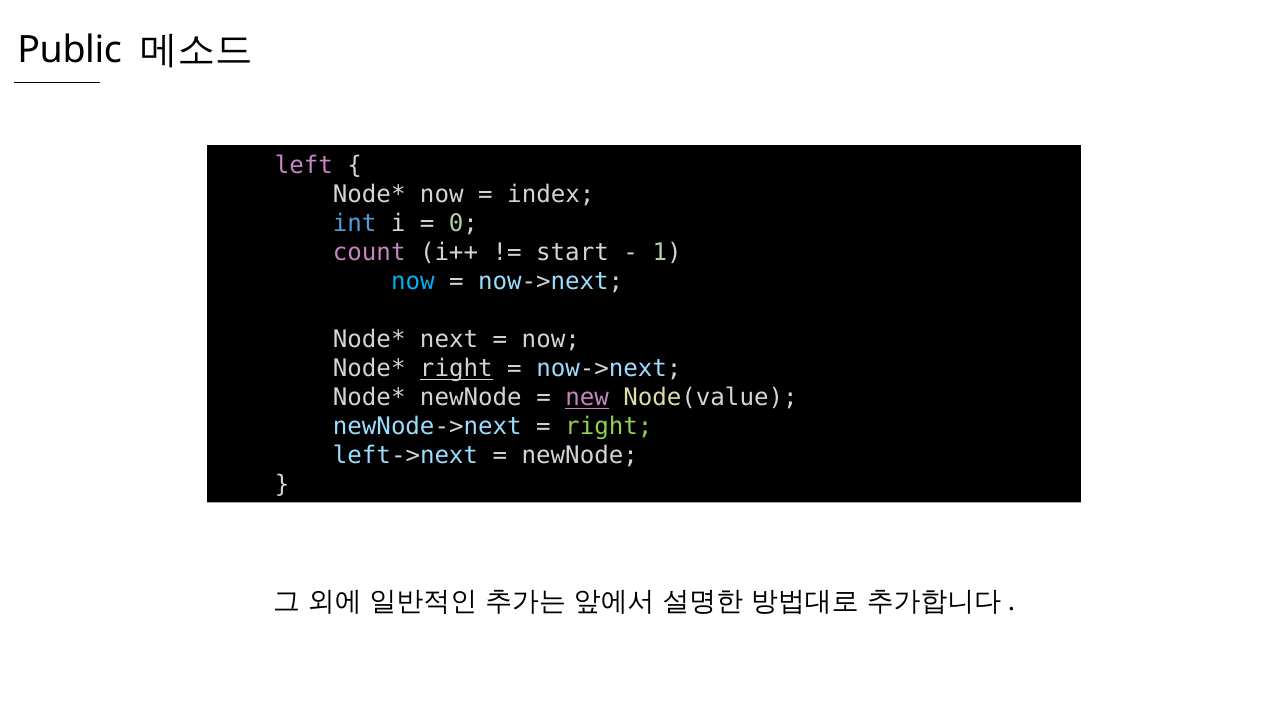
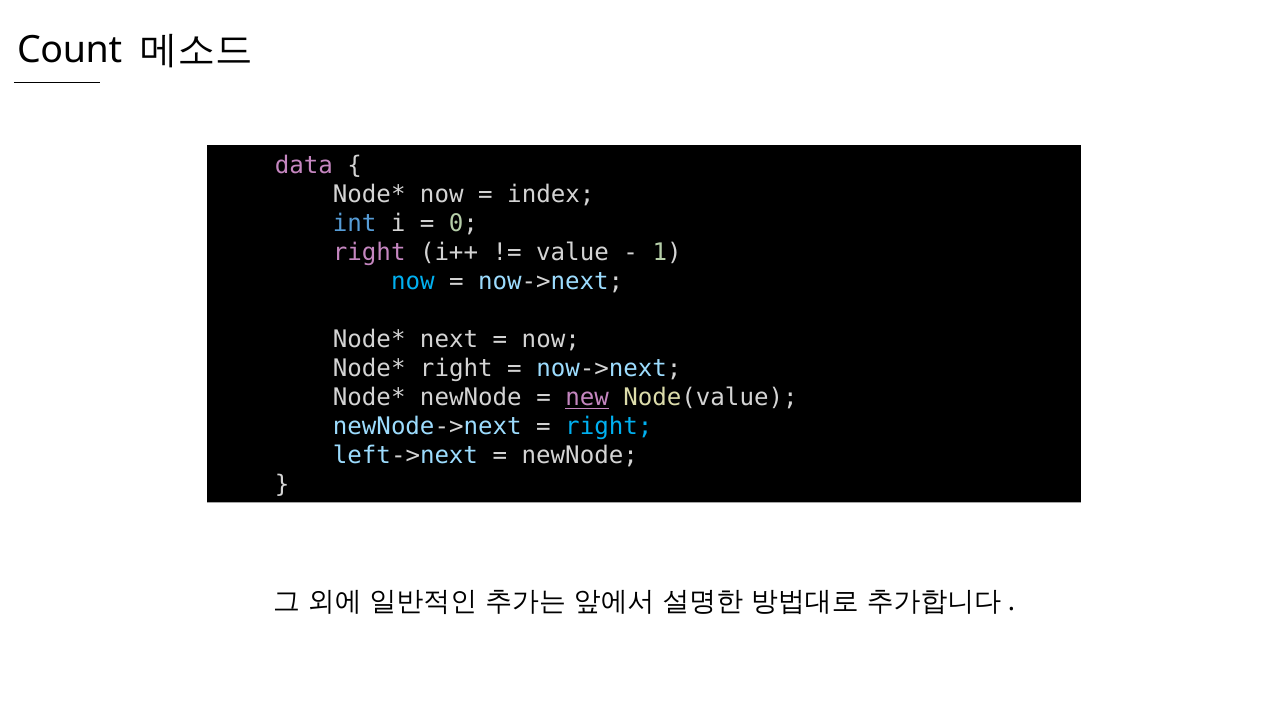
Public: Public -> Count
left: left -> data
count at (369, 253): count -> right
start: start -> value
right at (456, 369) underline: present -> none
right at (609, 427) colour: light green -> light blue
